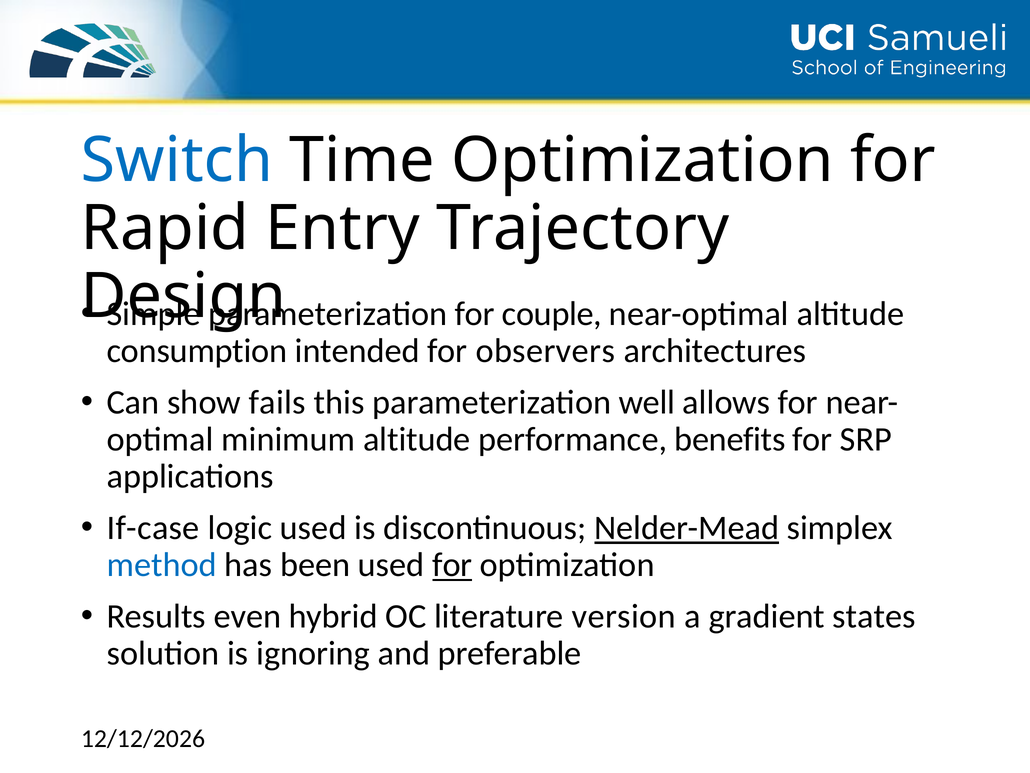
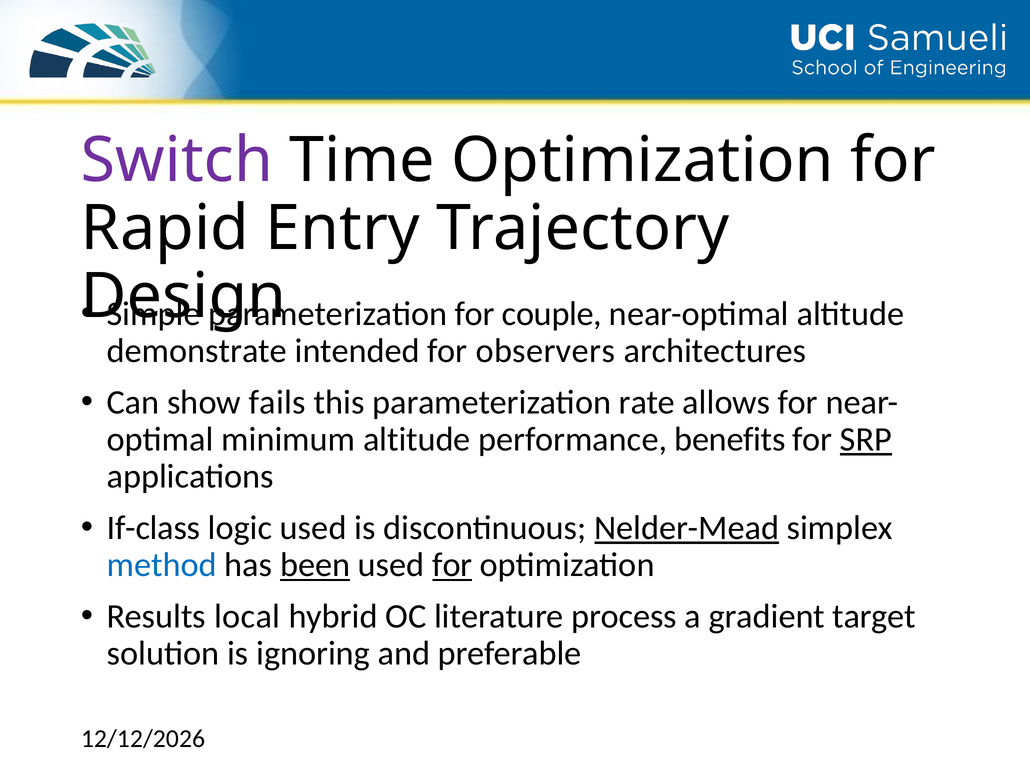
Switch colour: blue -> purple
consumption: consumption -> demonstrate
well: well -> rate
SRP underline: none -> present
If-case: If-case -> If-class
been underline: none -> present
even: even -> local
version: version -> process
states: states -> target
